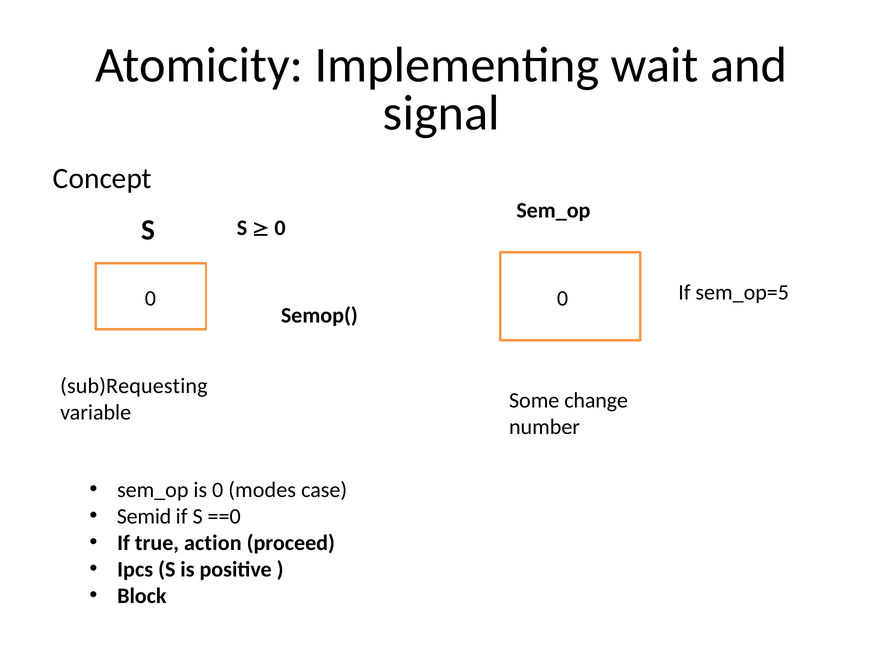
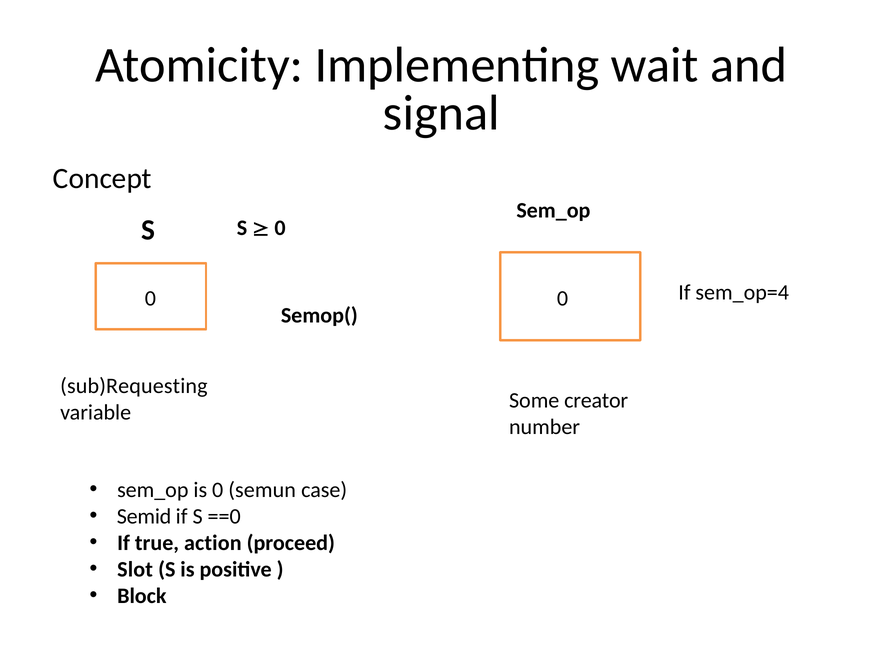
sem_op=5: sem_op=5 -> sem_op=4
change: change -> creator
modes: modes -> semun
Ipcs: Ipcs -> Slot
